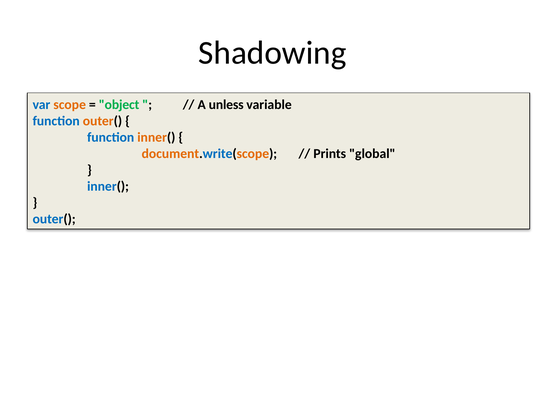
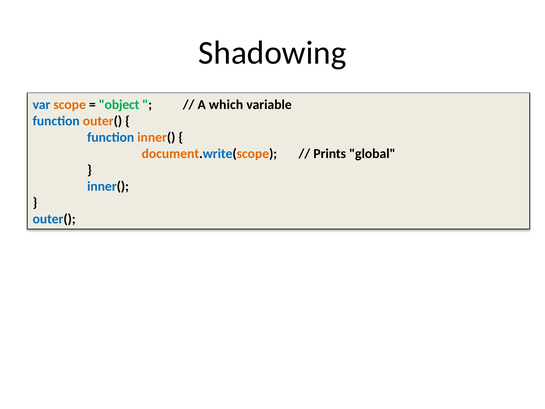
unless: unless -> which
